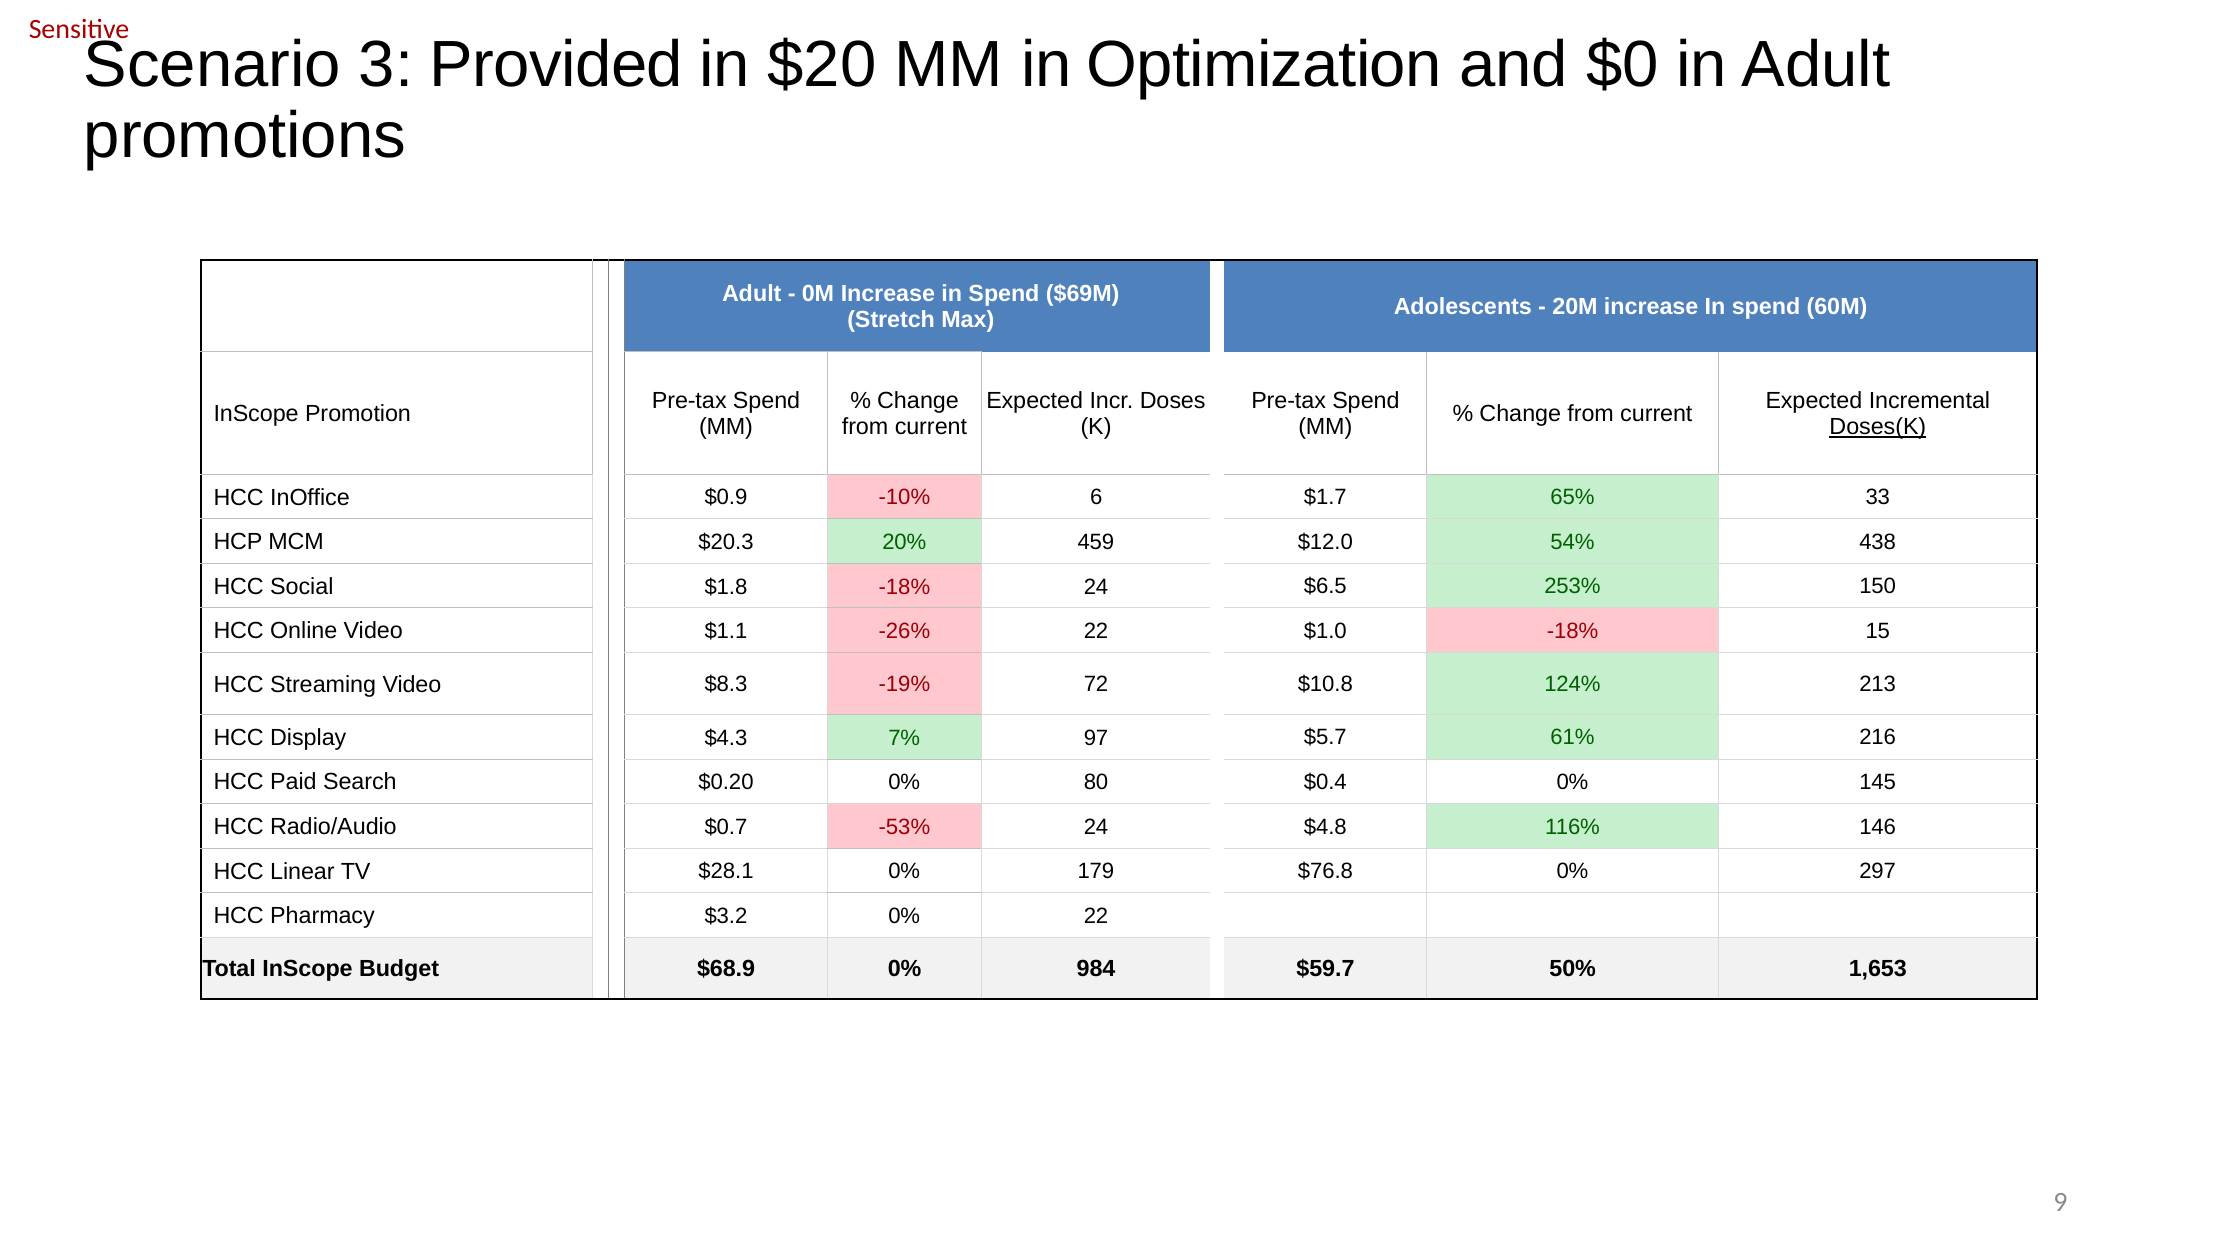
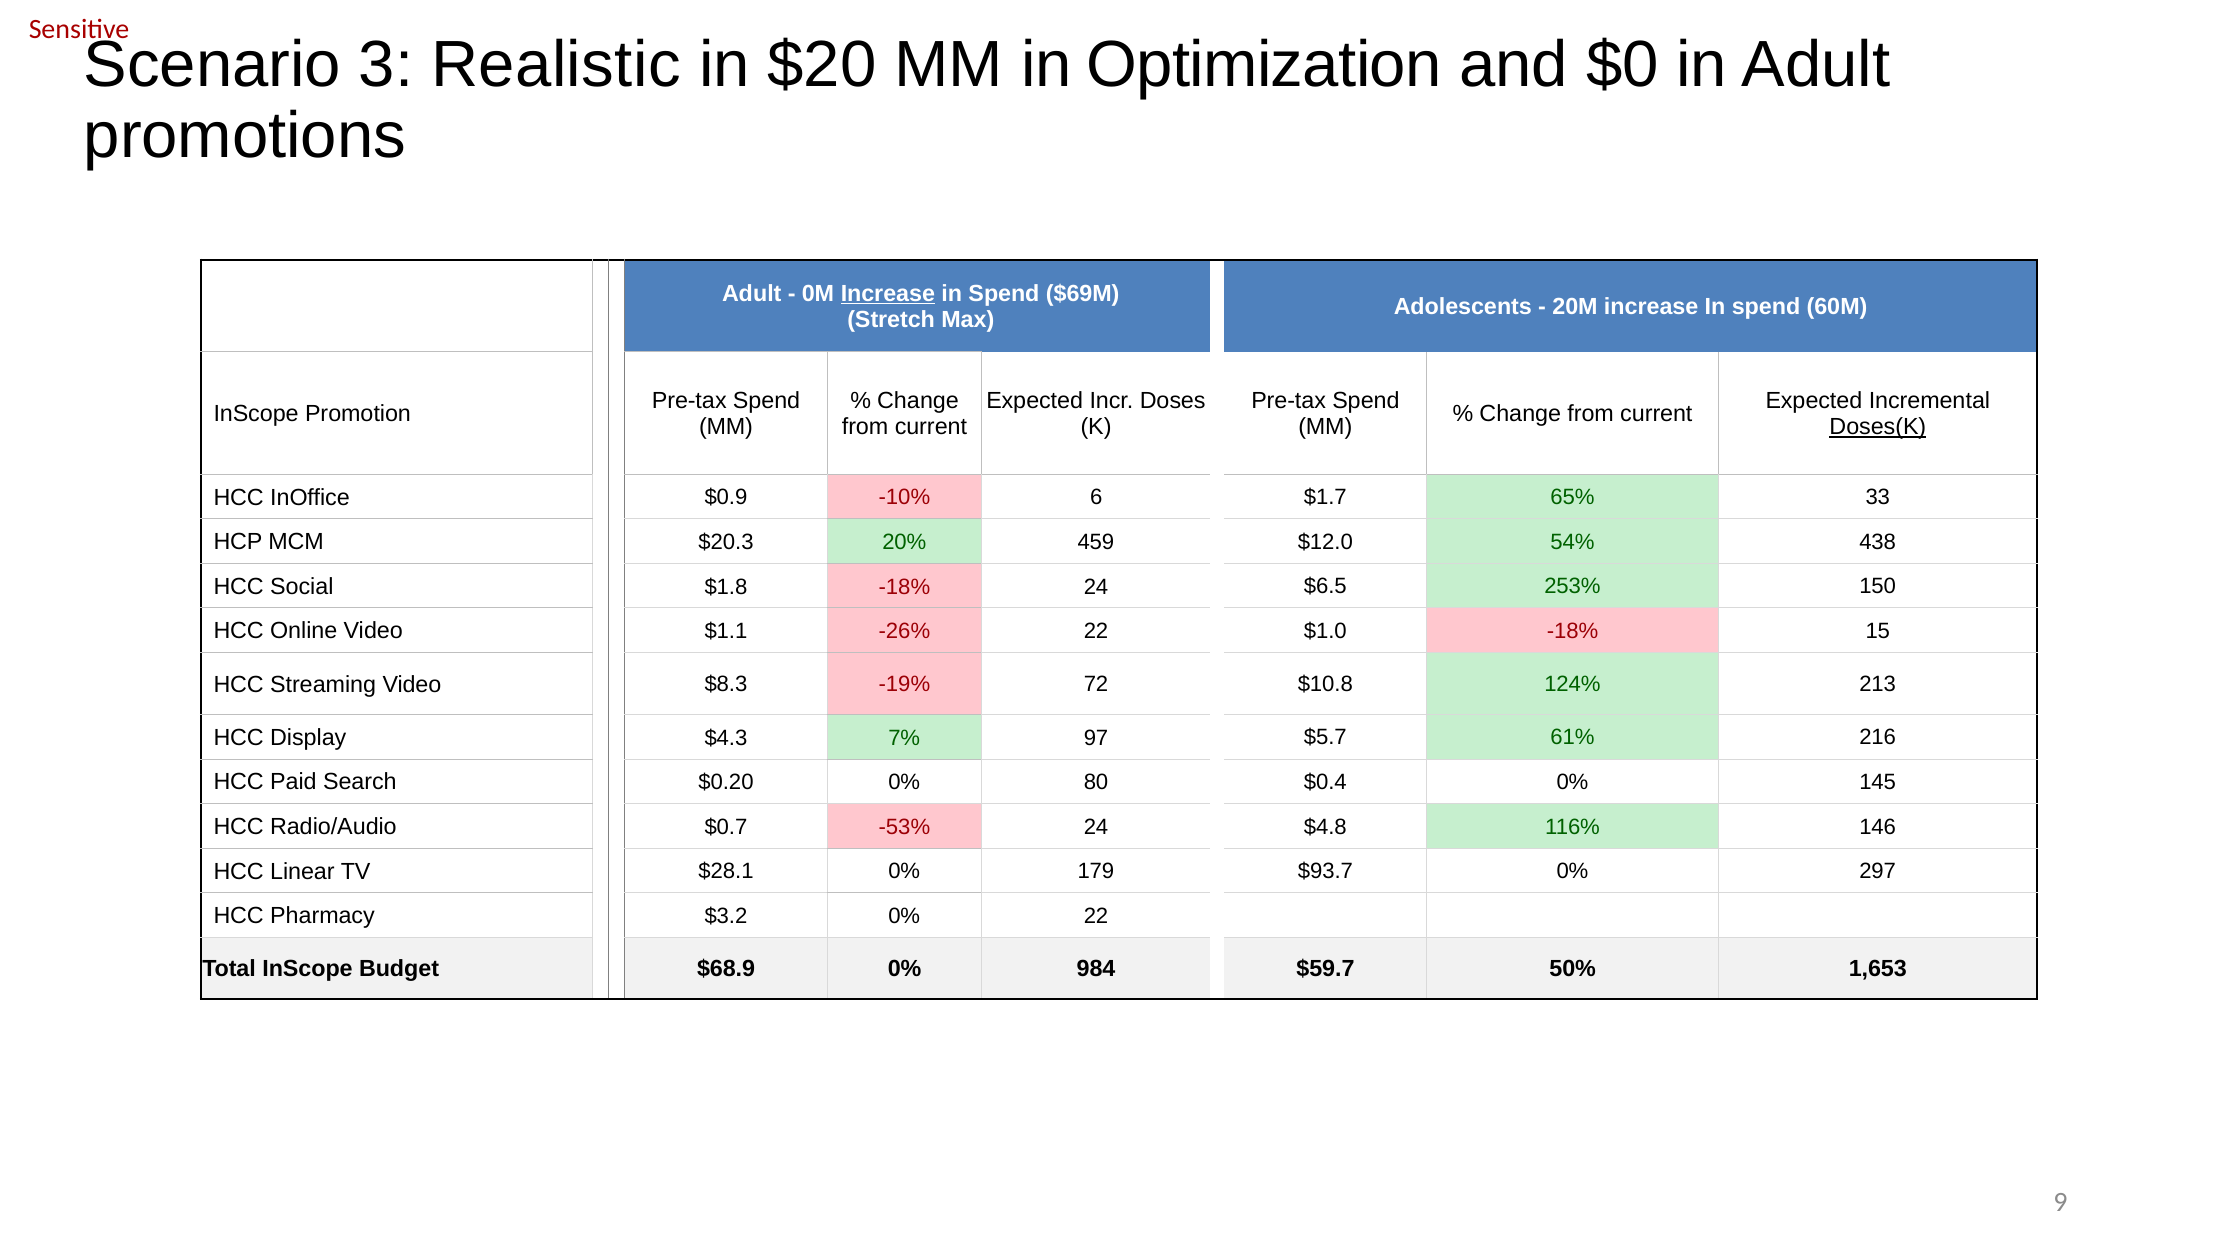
Provided: Provided -> Realistic
Increase at (888, 294) underline: none -> present
$76.8: $76.8 -> $93.7
